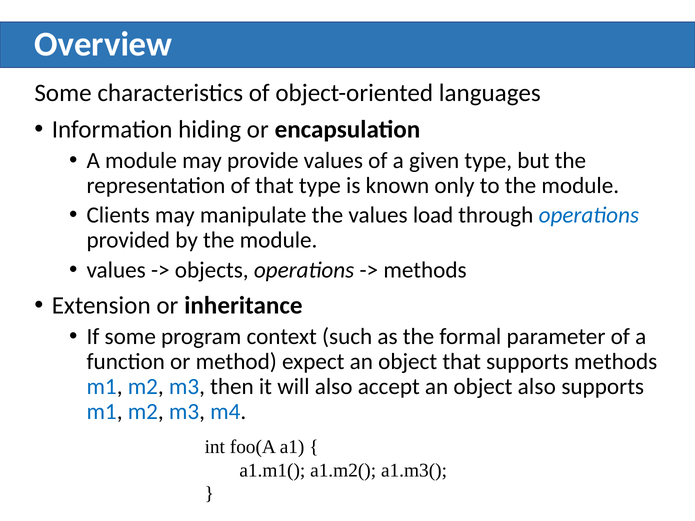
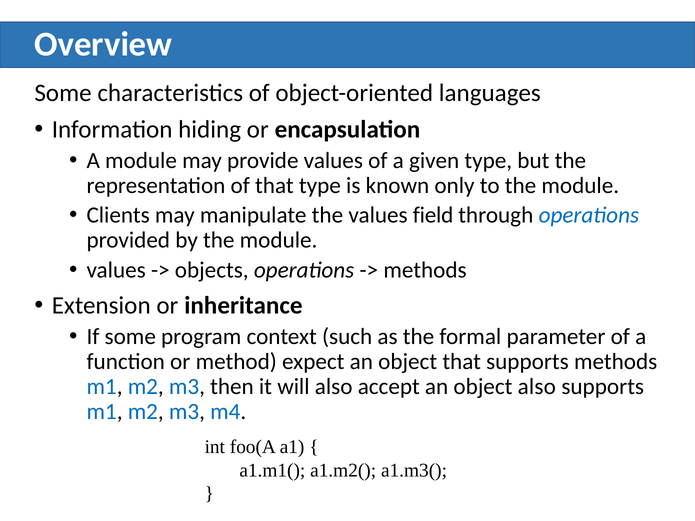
load: load -> field
